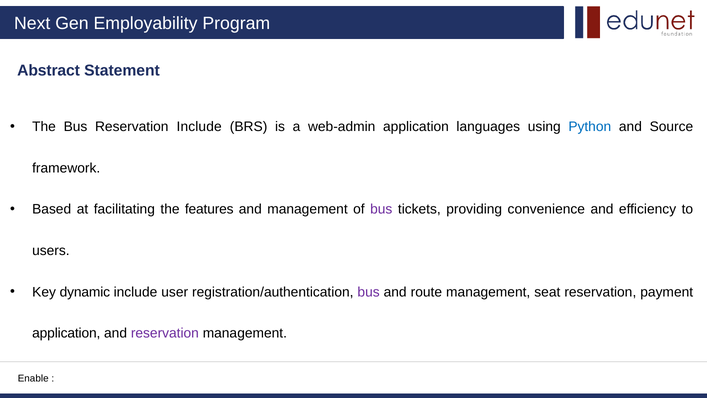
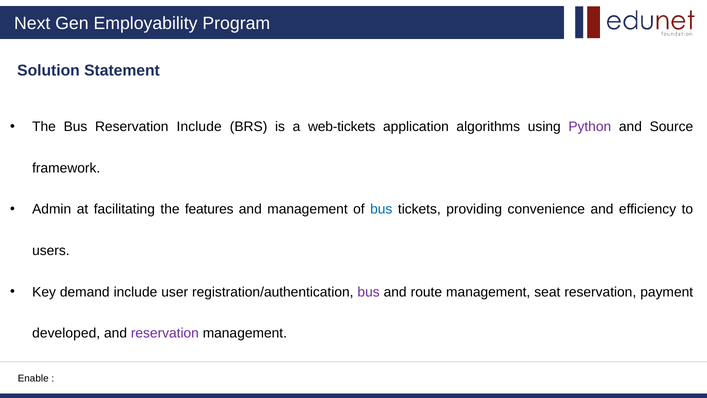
Abstract: Abstract -> Solution
web-admin: web-admin -> web-tickets
languages: languages -> algorithms
Python colour: blue -> purple
Based: Based -> Admin
bus at (381, 209) colour: purple -> blue
dynamic: dynamic -> demand
application at (66, 333): application -> developed
